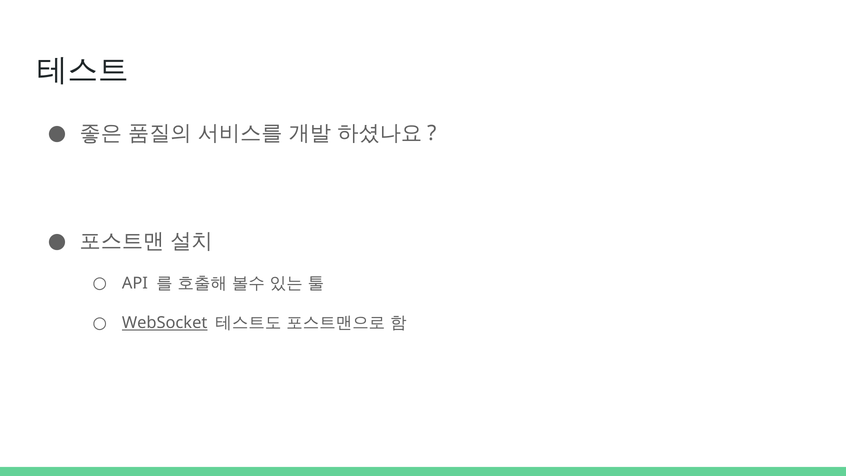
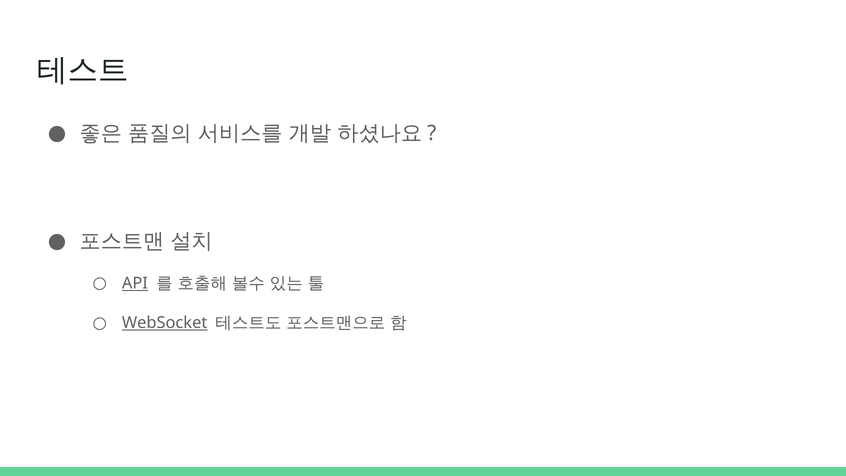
API underline: none -> present
